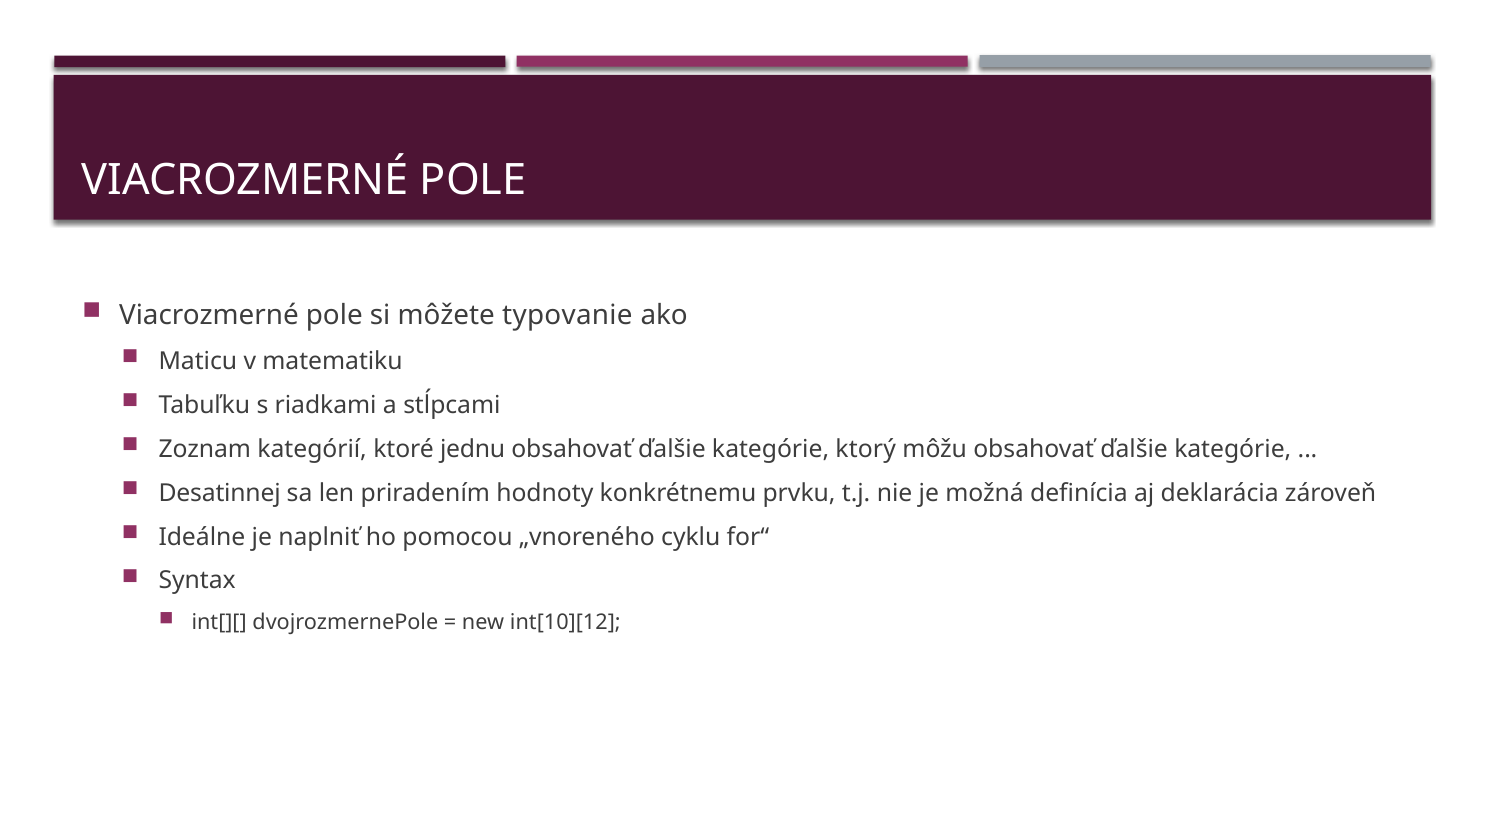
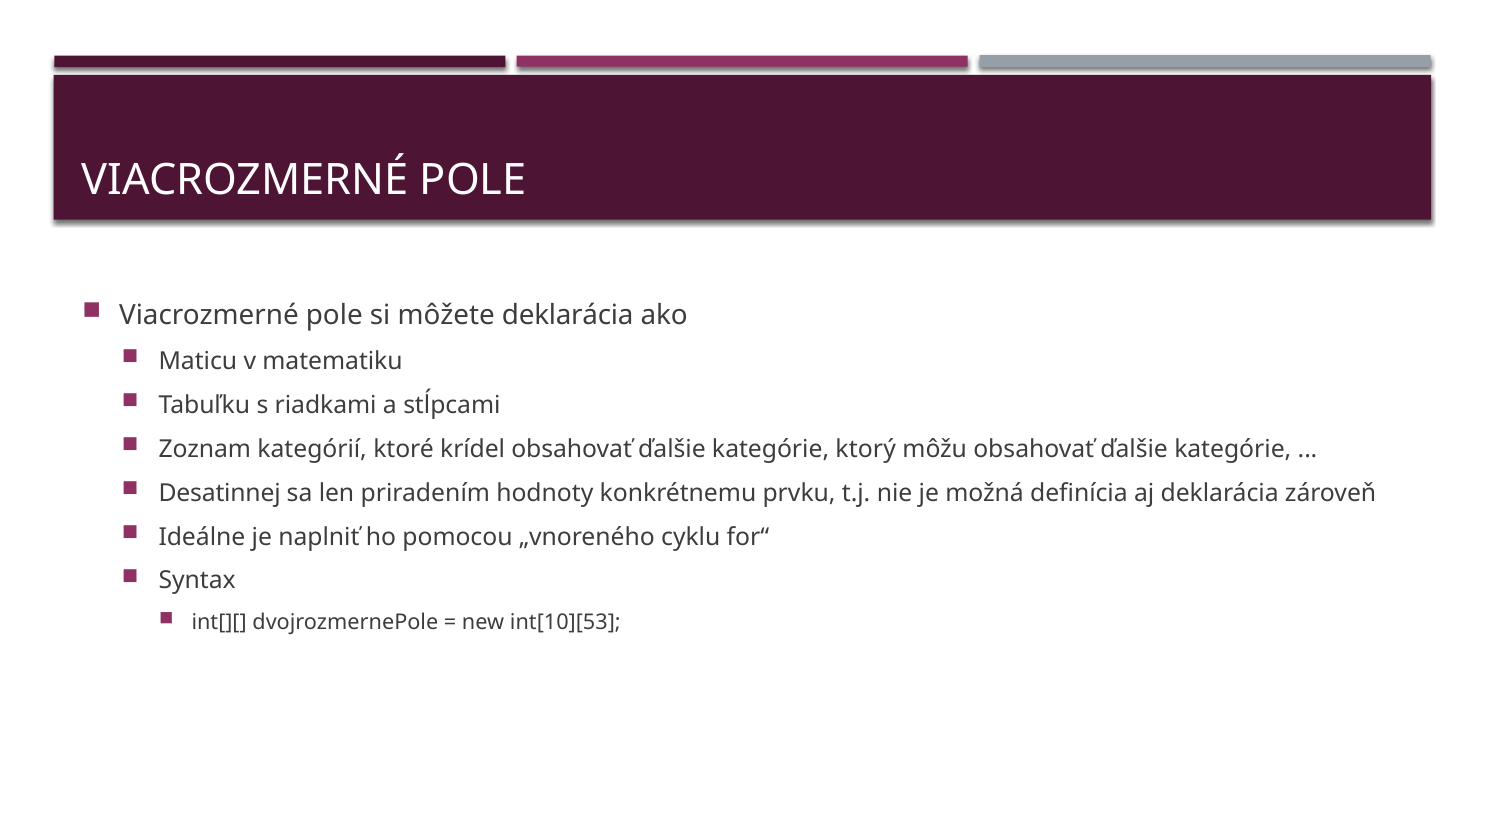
môžete typovanie: typovanie -> deklarácia
jednu: jednu -> krídel
int[10][12: int[10][12 -> int[10][53
